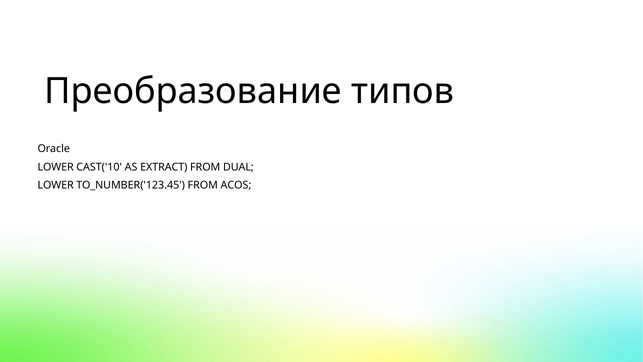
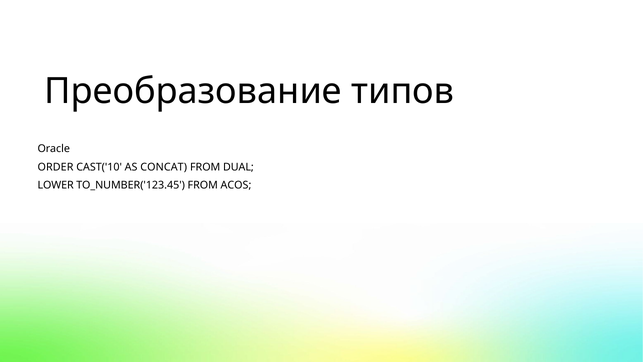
LOWER at (56, 167): LOWER -> ORDER
EXTRACT: EXTRACT -> CONCAT
